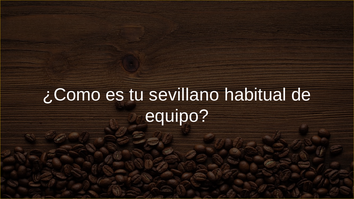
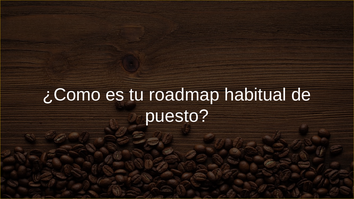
sevillano: sevillano -> roadmap
equipo: equipo -> puesto
